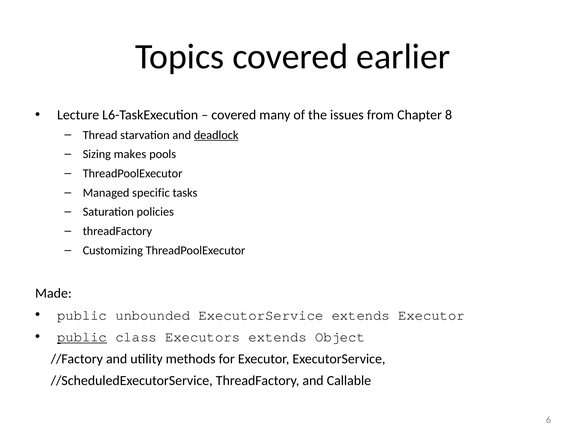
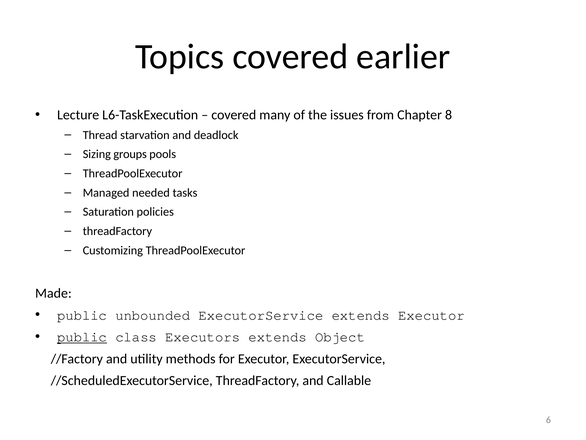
deadlock underline: present -> none
makes: makes -> groups
specific: specific -> needed
